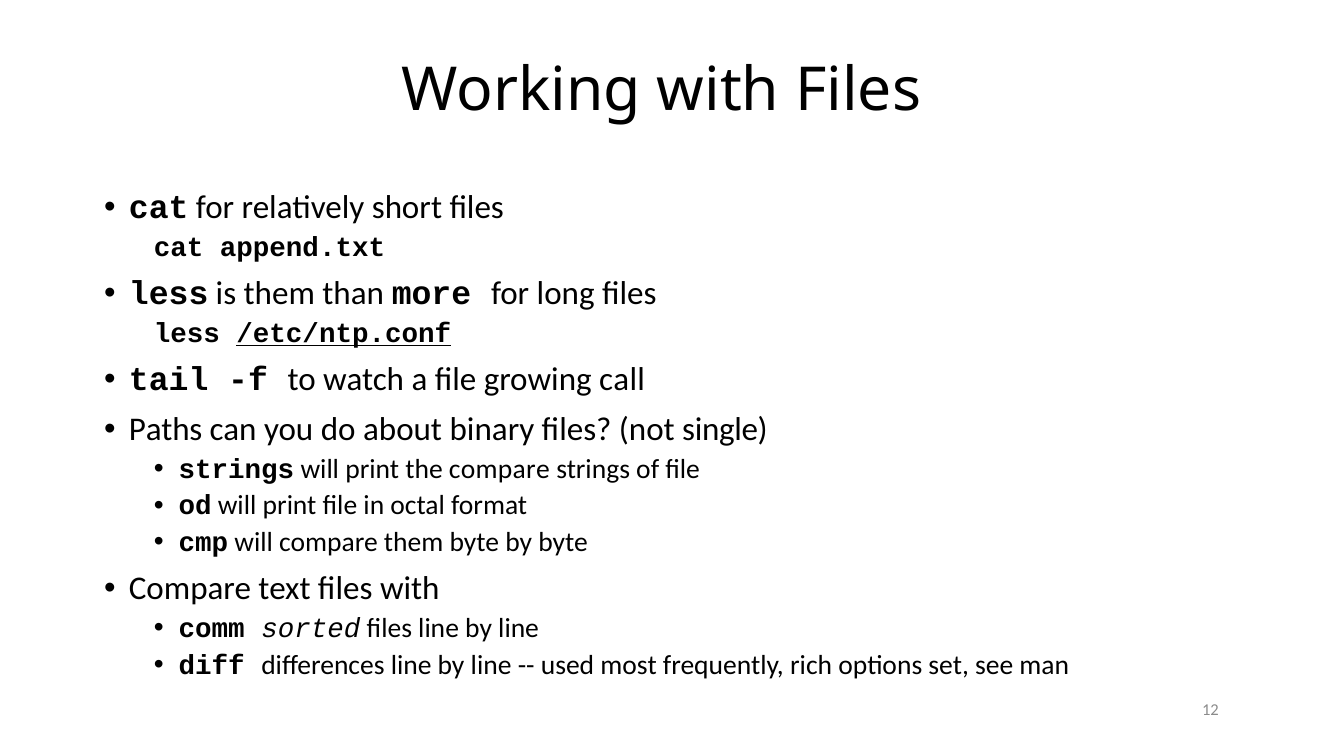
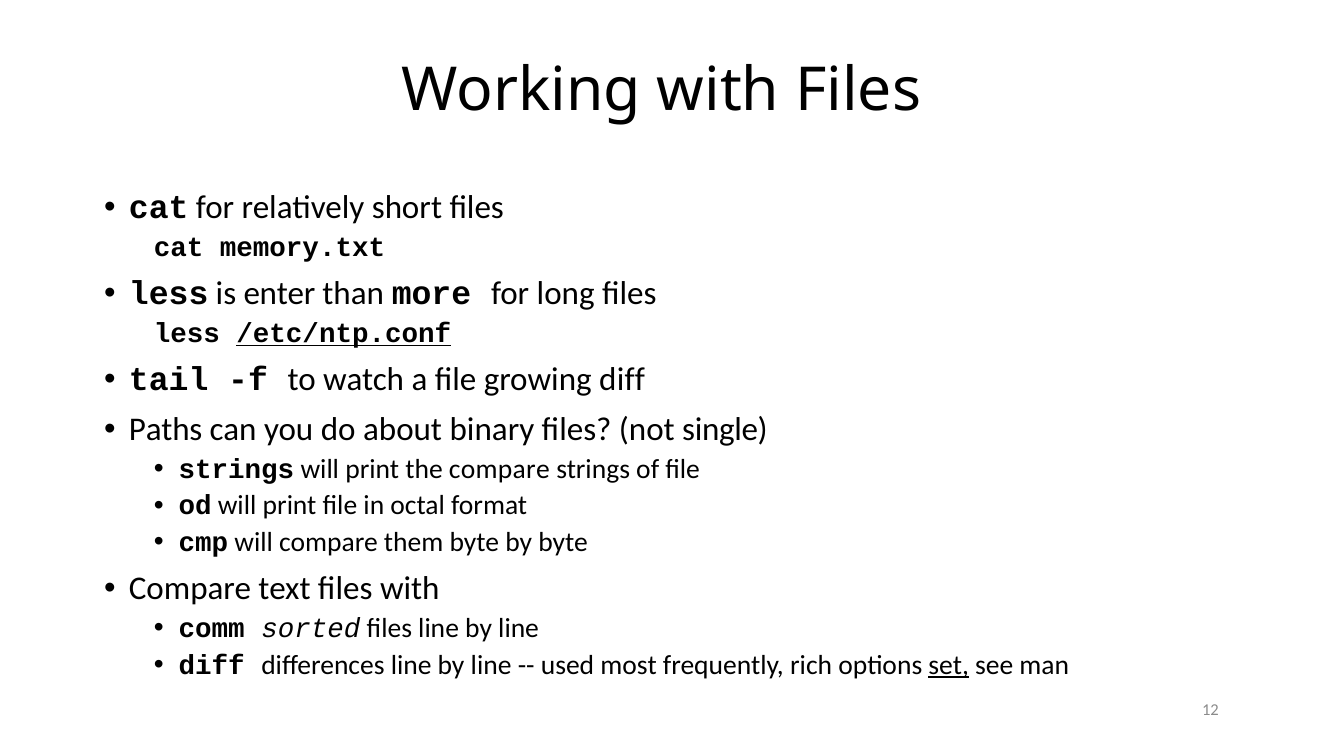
append.txt: append.txt -> memory.txt
is them: them -> enter
growing call: call -> diff
set underline: none -> present
